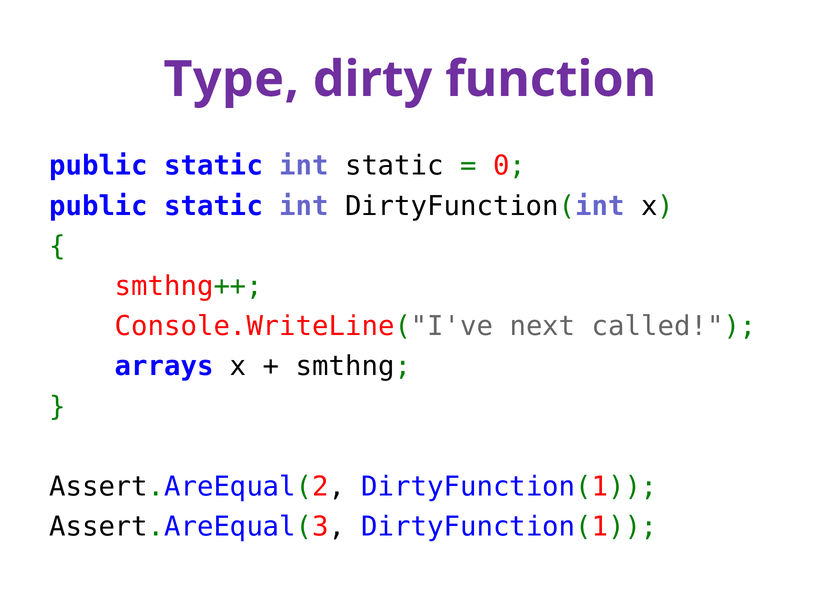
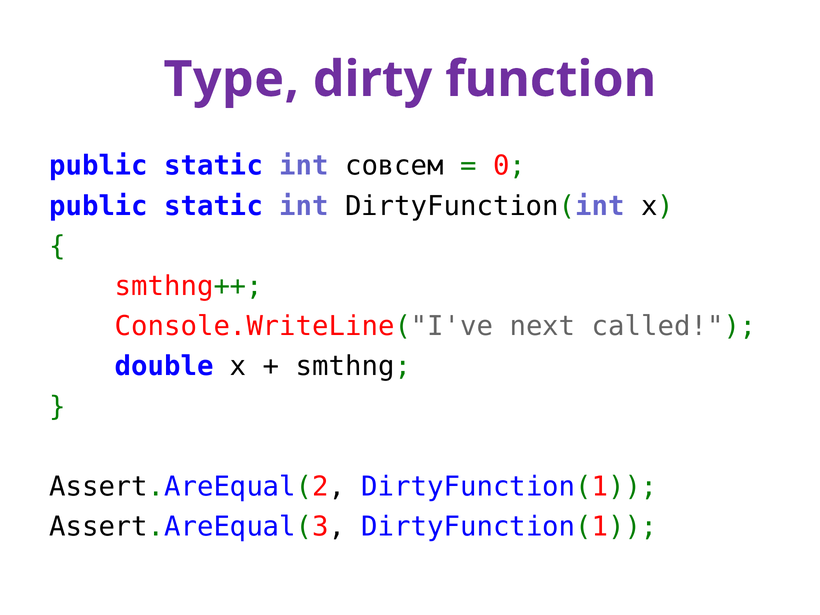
int static: static -> совсем
arrays: arrays -> double
